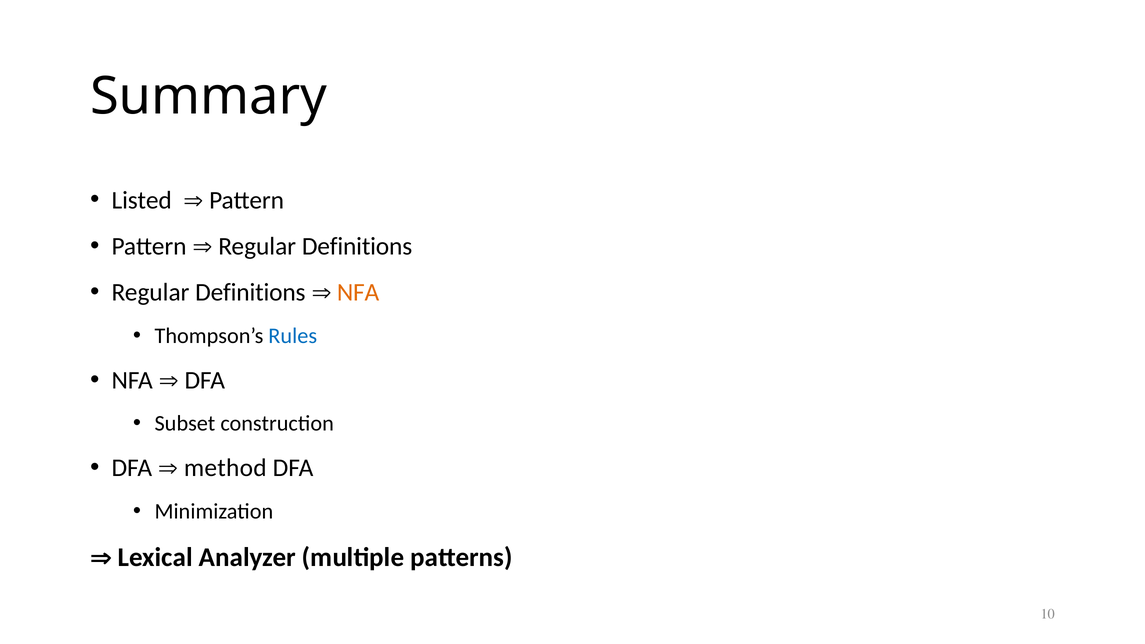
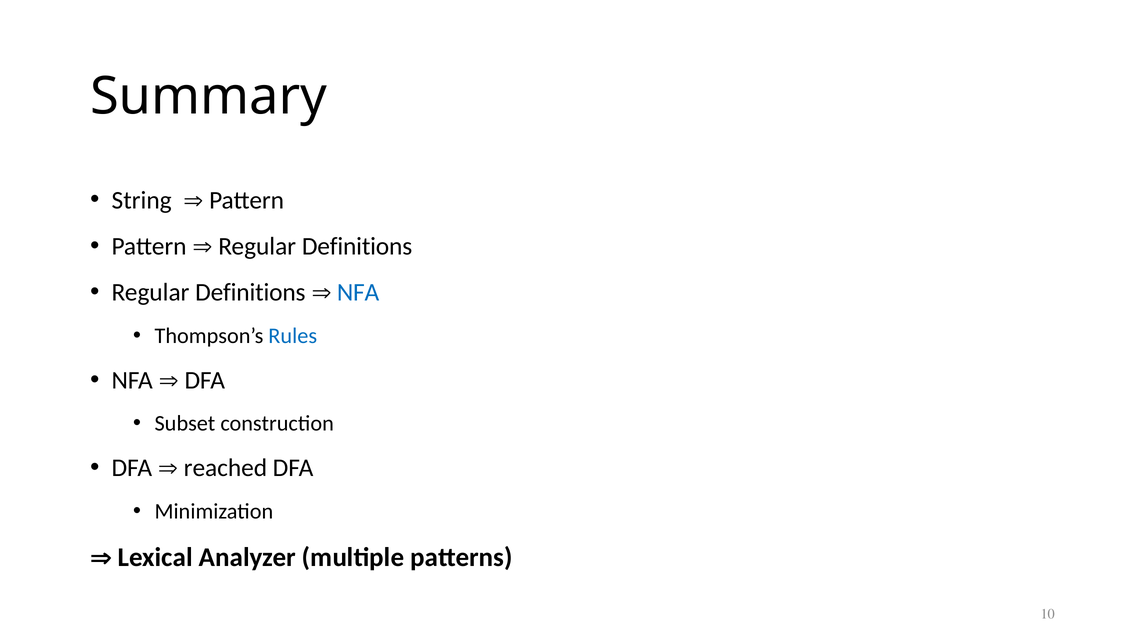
Listed: Listed -> String
NFA at (358, 293) colour: orange -> blue
method: method -> reached
